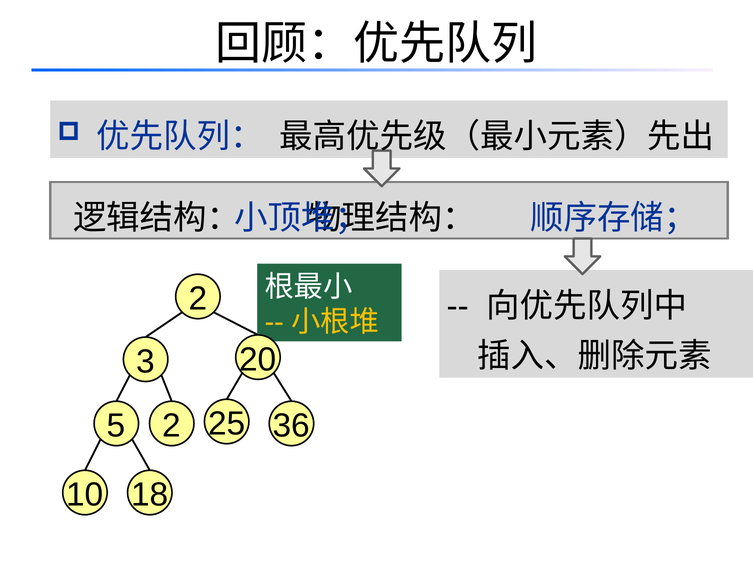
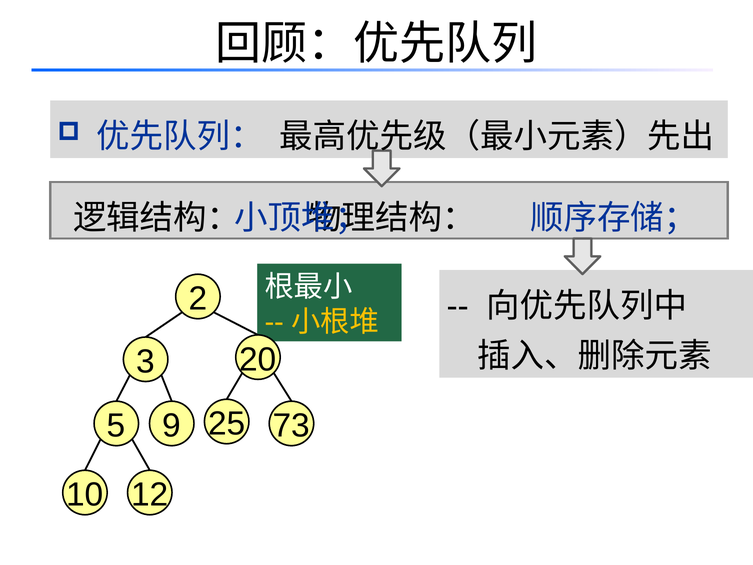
36: 36 -> 73
5 2: 2 -> 9
18: 18 -> 12
